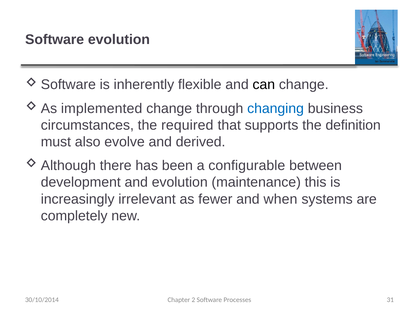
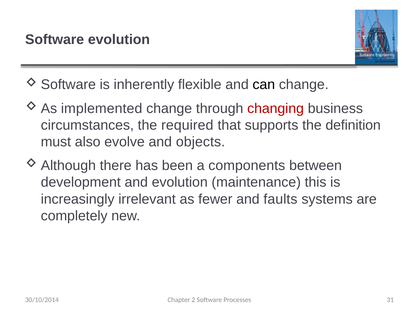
changing colour: blue -> red
derived: derived -> objects
configurable: configurable -> components
when: when -> faults
